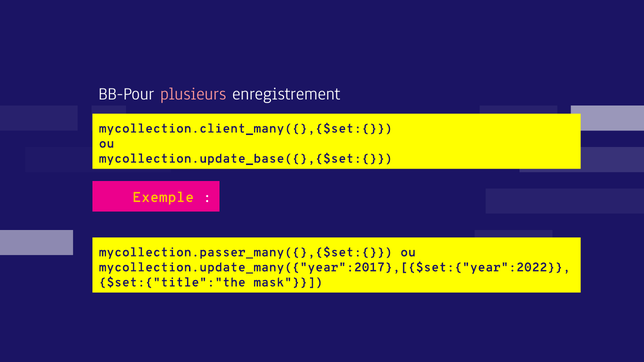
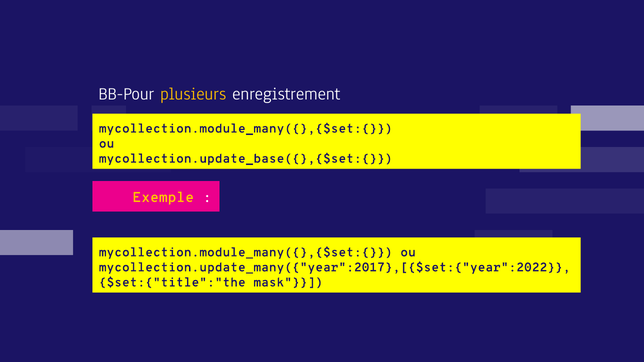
plusieurs colour: pink -> yellow
mycollection.client_many({},{$set:{ at (246, 129): mycollection.client_many({},{$set:{ -> mycollection.module_many({},{$set:{
mycollection.passer_many({},{$set:{ at (246, 252): mycollection.passer_many({},{$set:{ -> mycollection.module_many({},{$set:{
